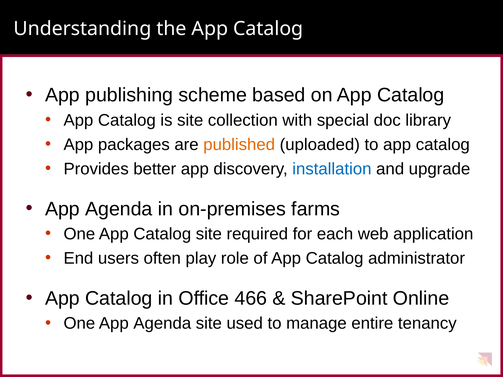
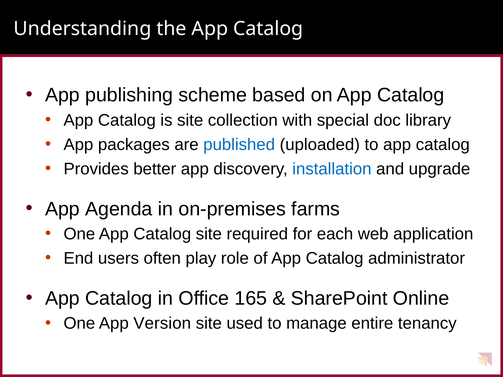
published colour: orange -> blue
466: 466 -> 165
One App Agenda: Agenda -> Version
